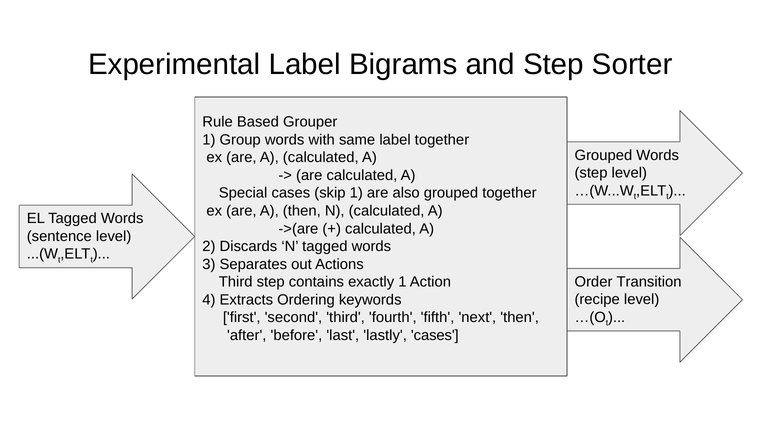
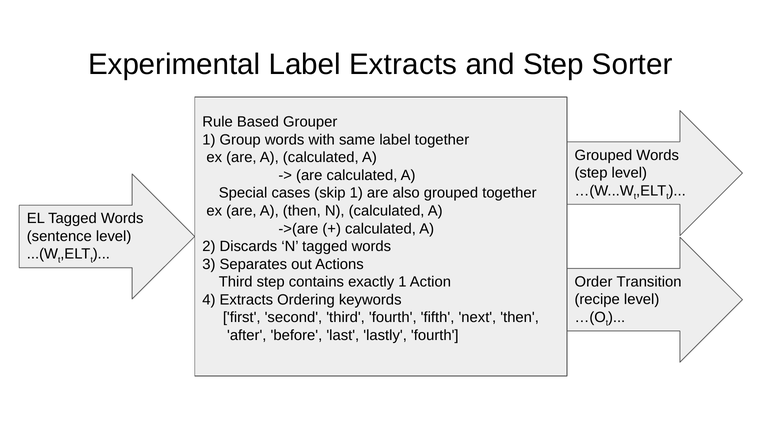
Label Bigrams: Bigrams -> Extracts
lastly cases: cases -> fourth
